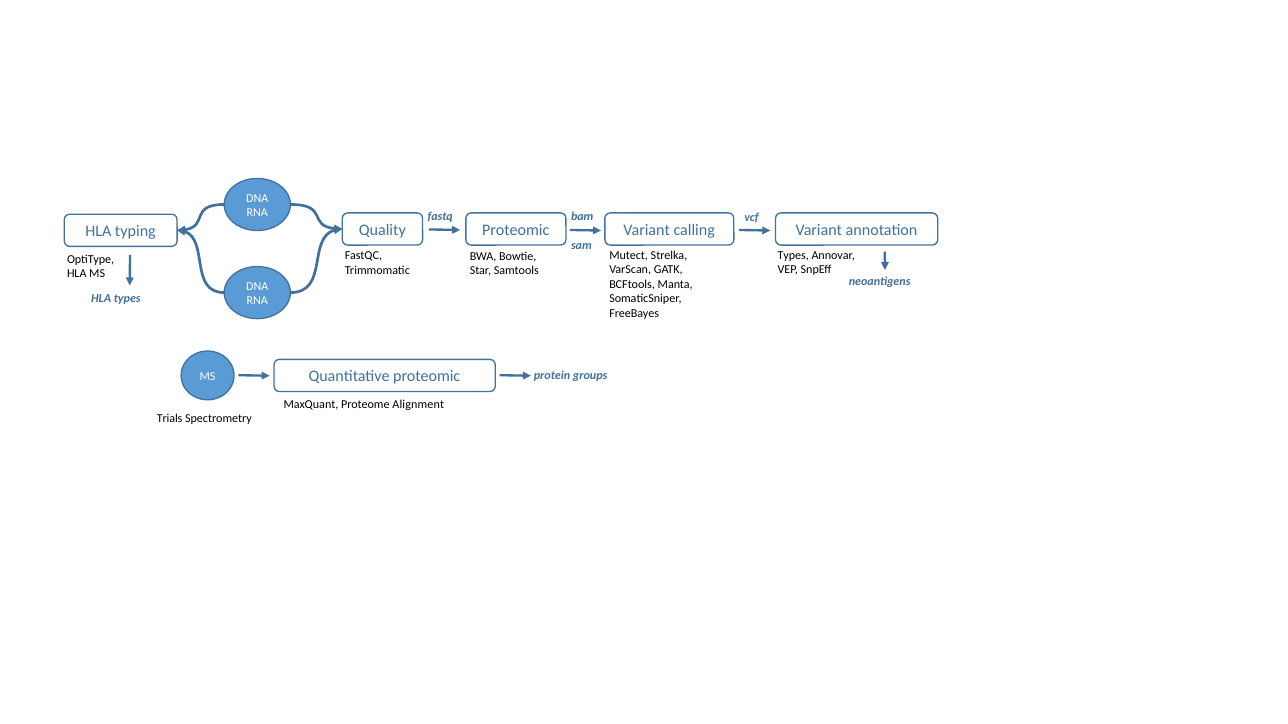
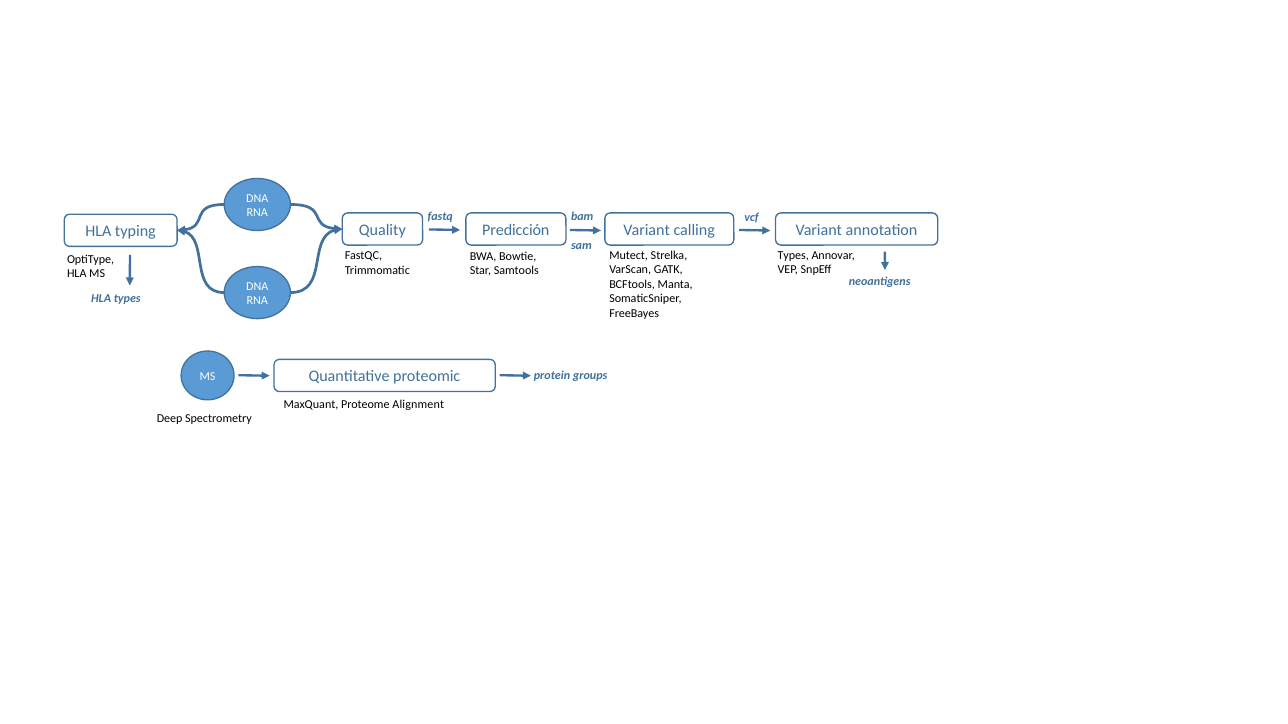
Proteomic at (516, 230): Proteomic -> Predicción
Trials: Trials -> Deep
